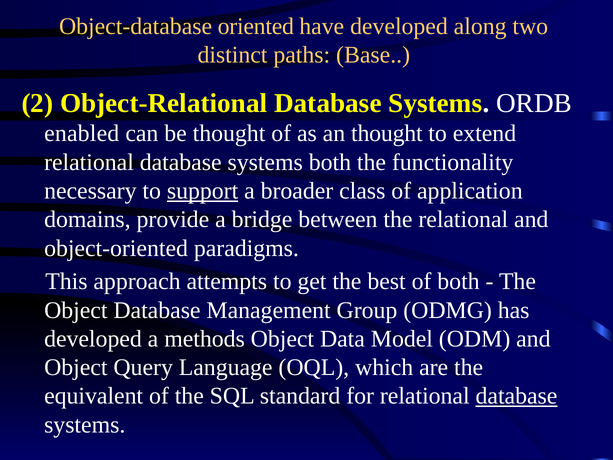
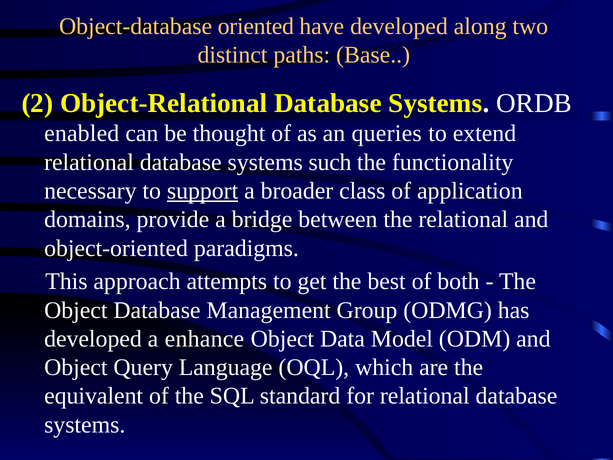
an thought: thought -> queries
systems both: both -> such
methods: methods -> enhance
database at (517, 396) underline: present -> none
